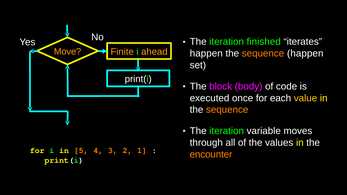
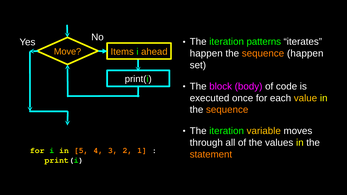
finished: finished -> patterns
Finite: Finite -> Items
variable colour: white -> yellow
encounter: encounter -> statement
